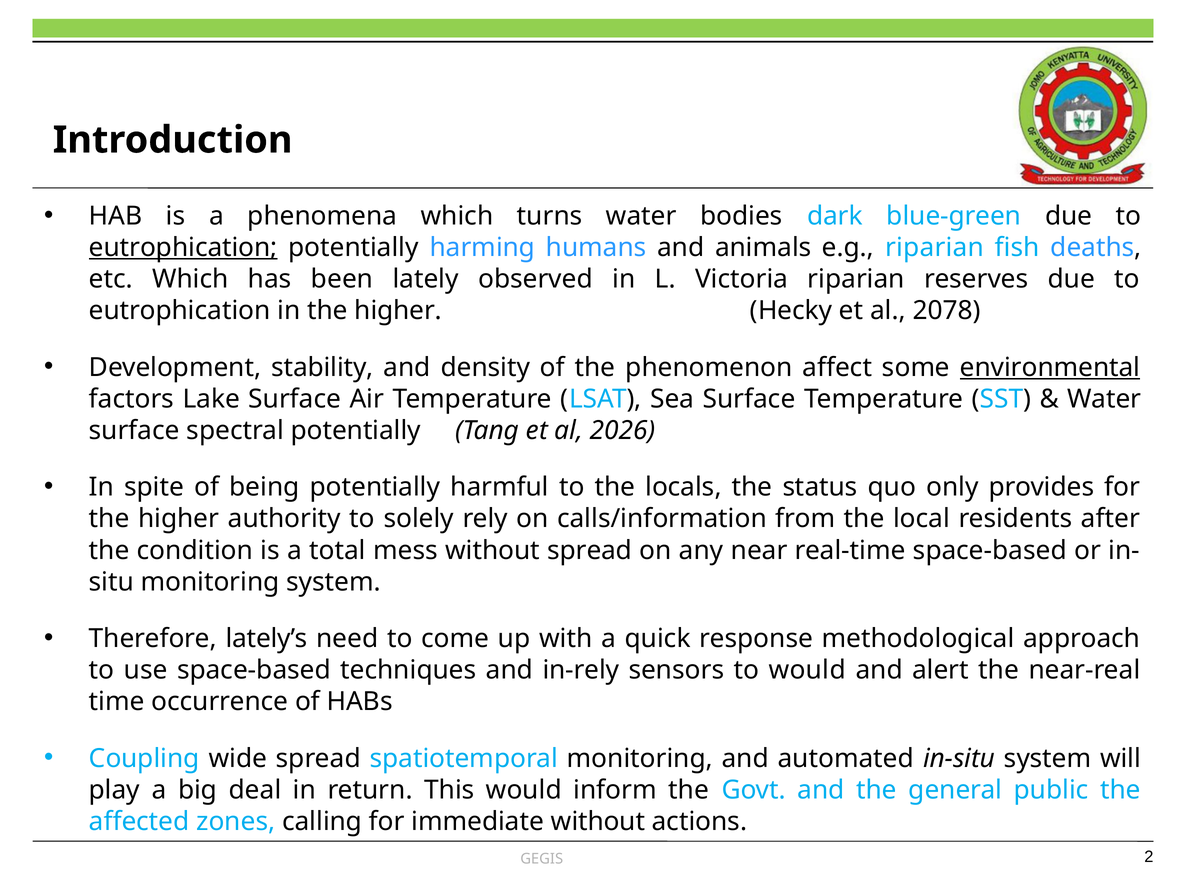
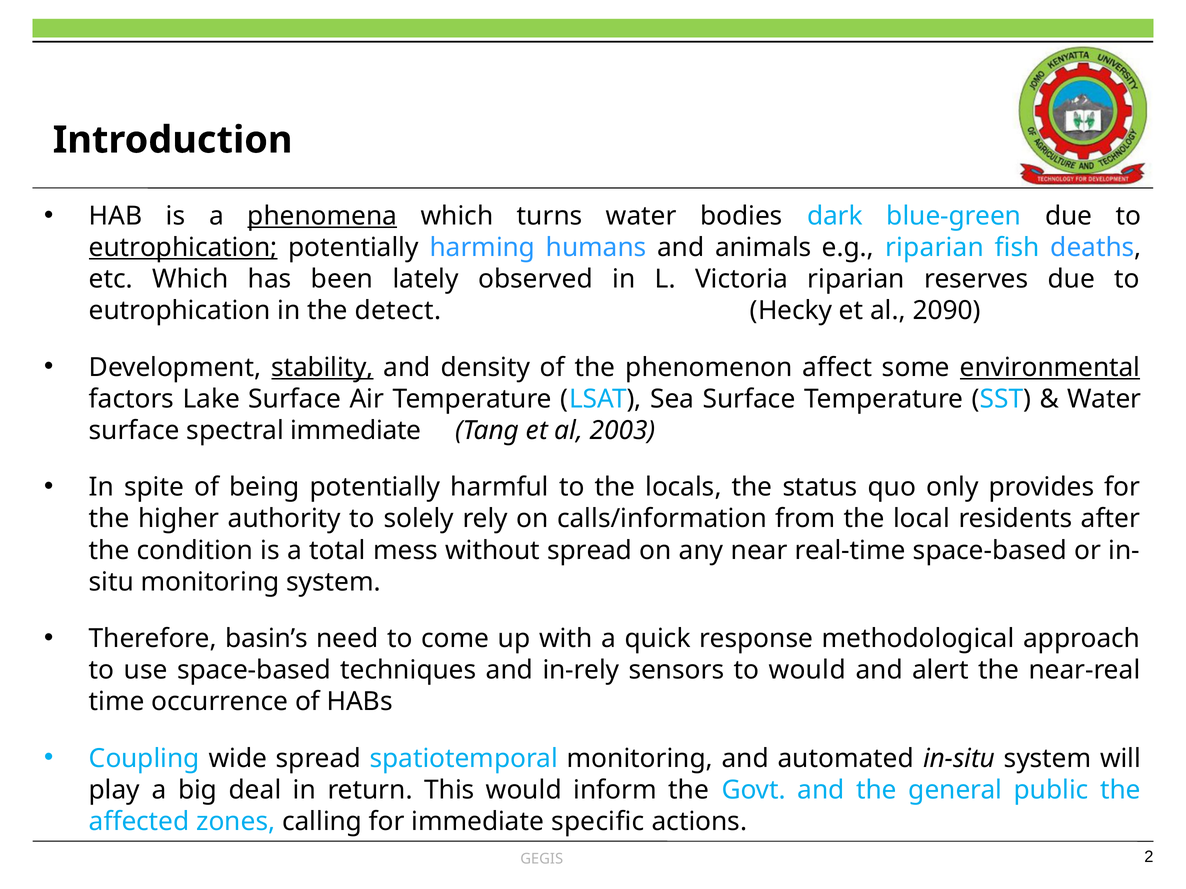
phenomena underline: none -> present
in the higher: higher -> detect
2078: 2078 -> 2090
stability underline: none -> present
spectral potentially: potentially -> immediate
2026: 2026 -> 2003
lately’s: lately’s -> basin’s
immediate without: without -> specific
